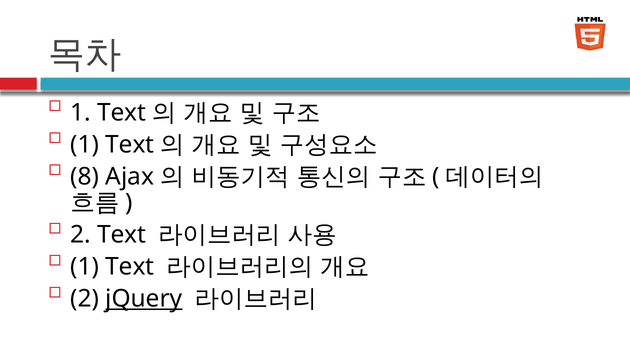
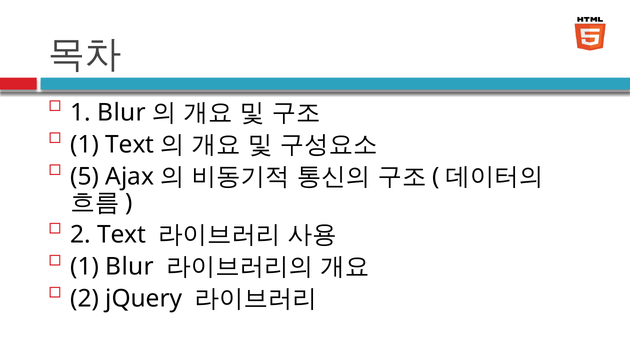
Text at (122, 113): Text -> Blur
8: 8 -> 5
Text at (130, 267): Text -> Blur
jQuery underline: present -> none
